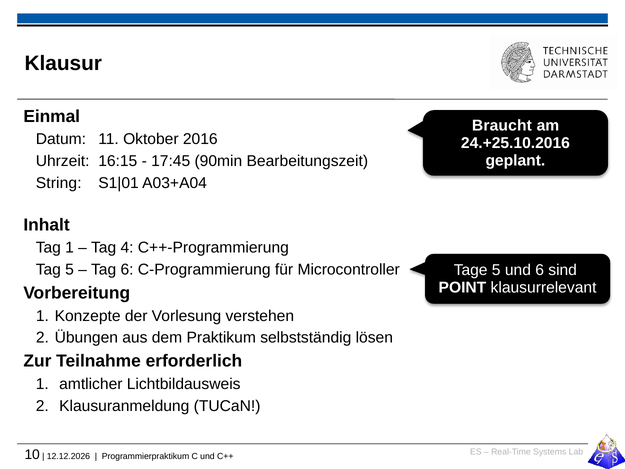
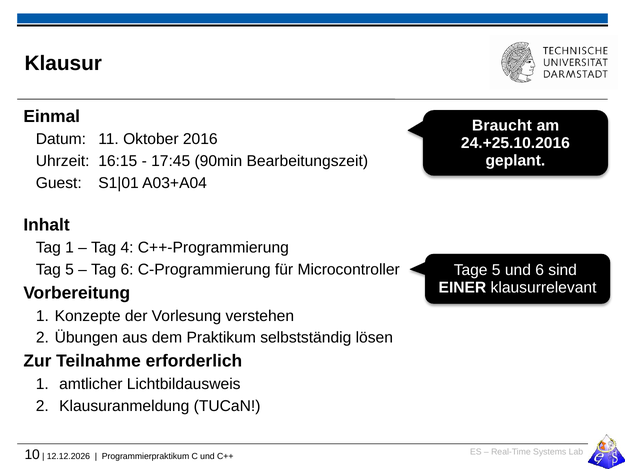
String: String -> Guest
POINT: POINT -> EINER
